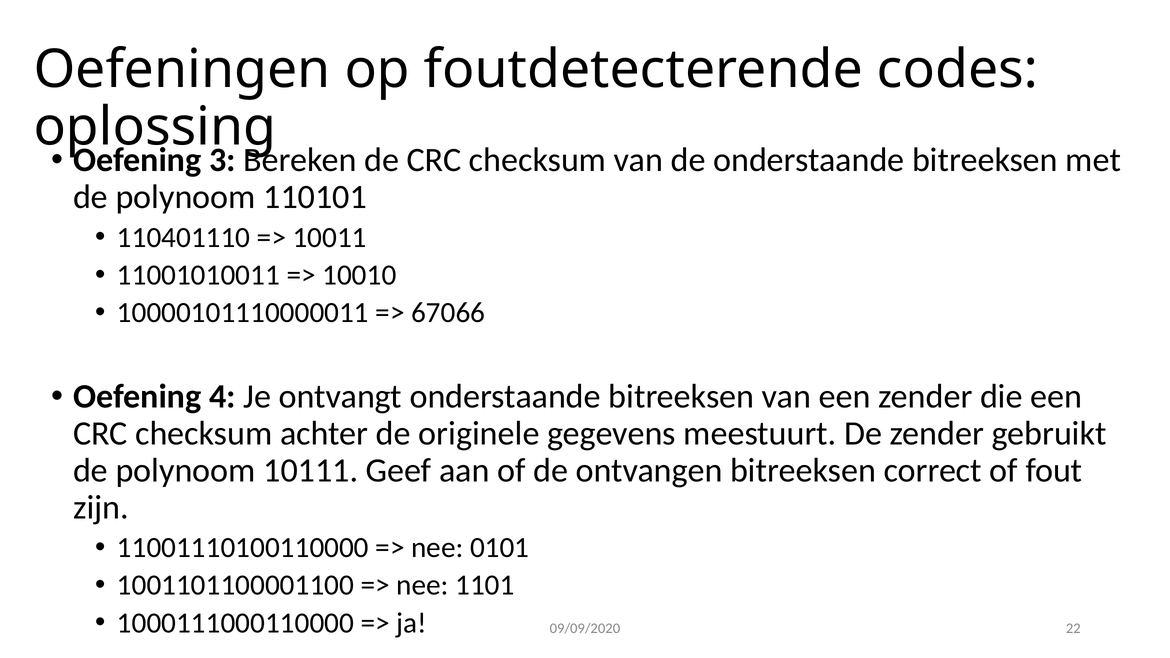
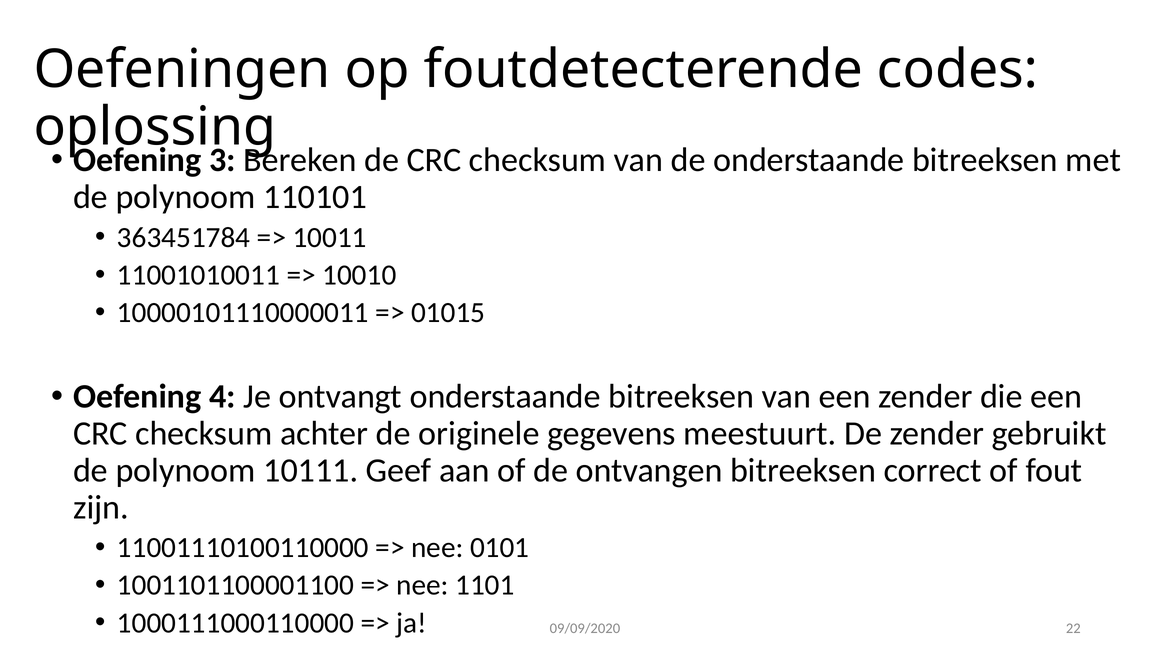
110401110: 110401110 -> 363451784
67066: 67066 -> 01015
